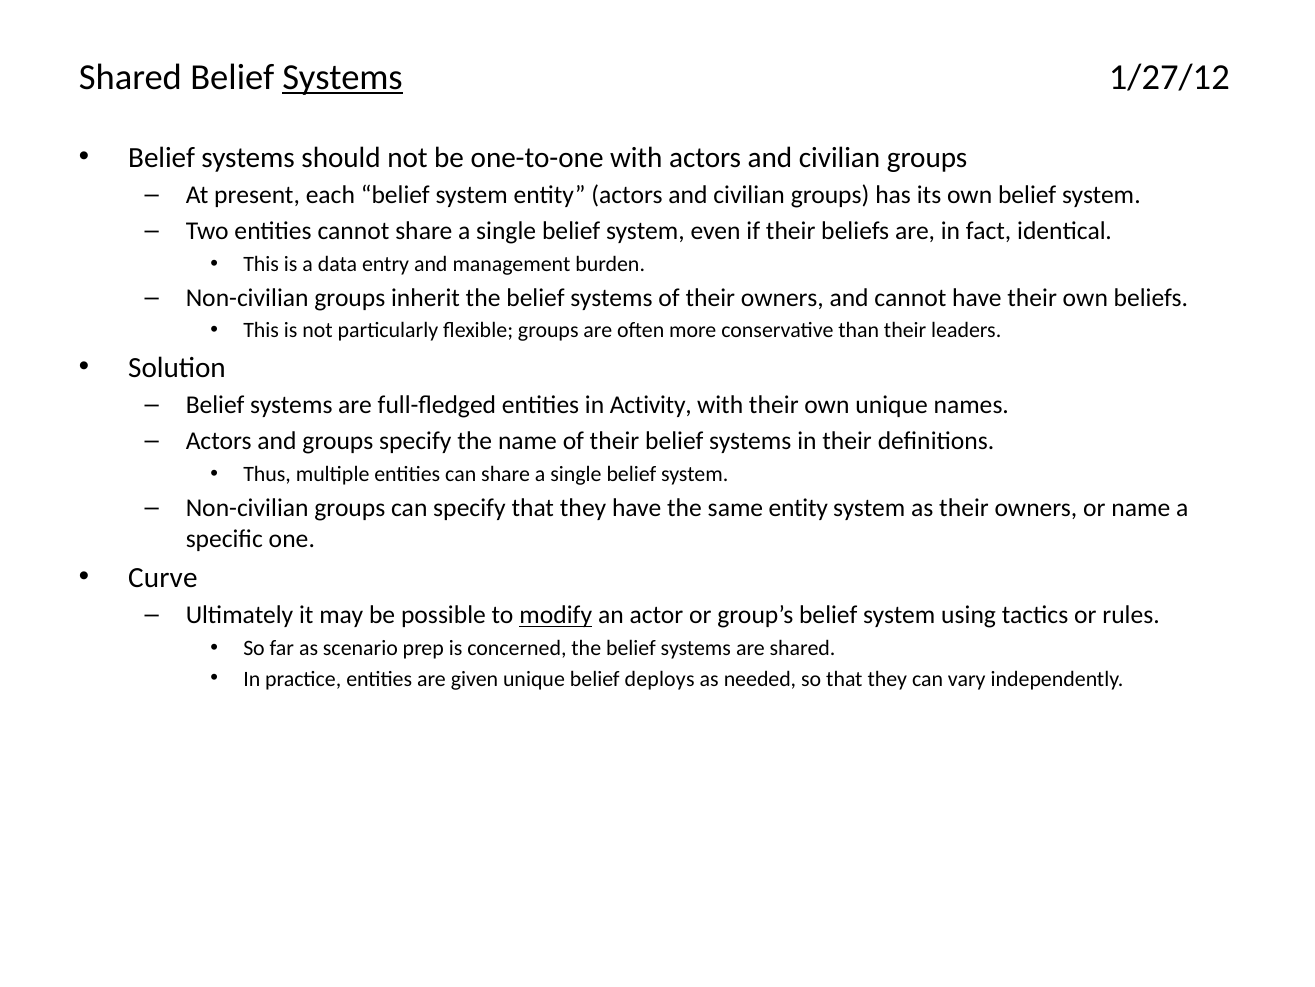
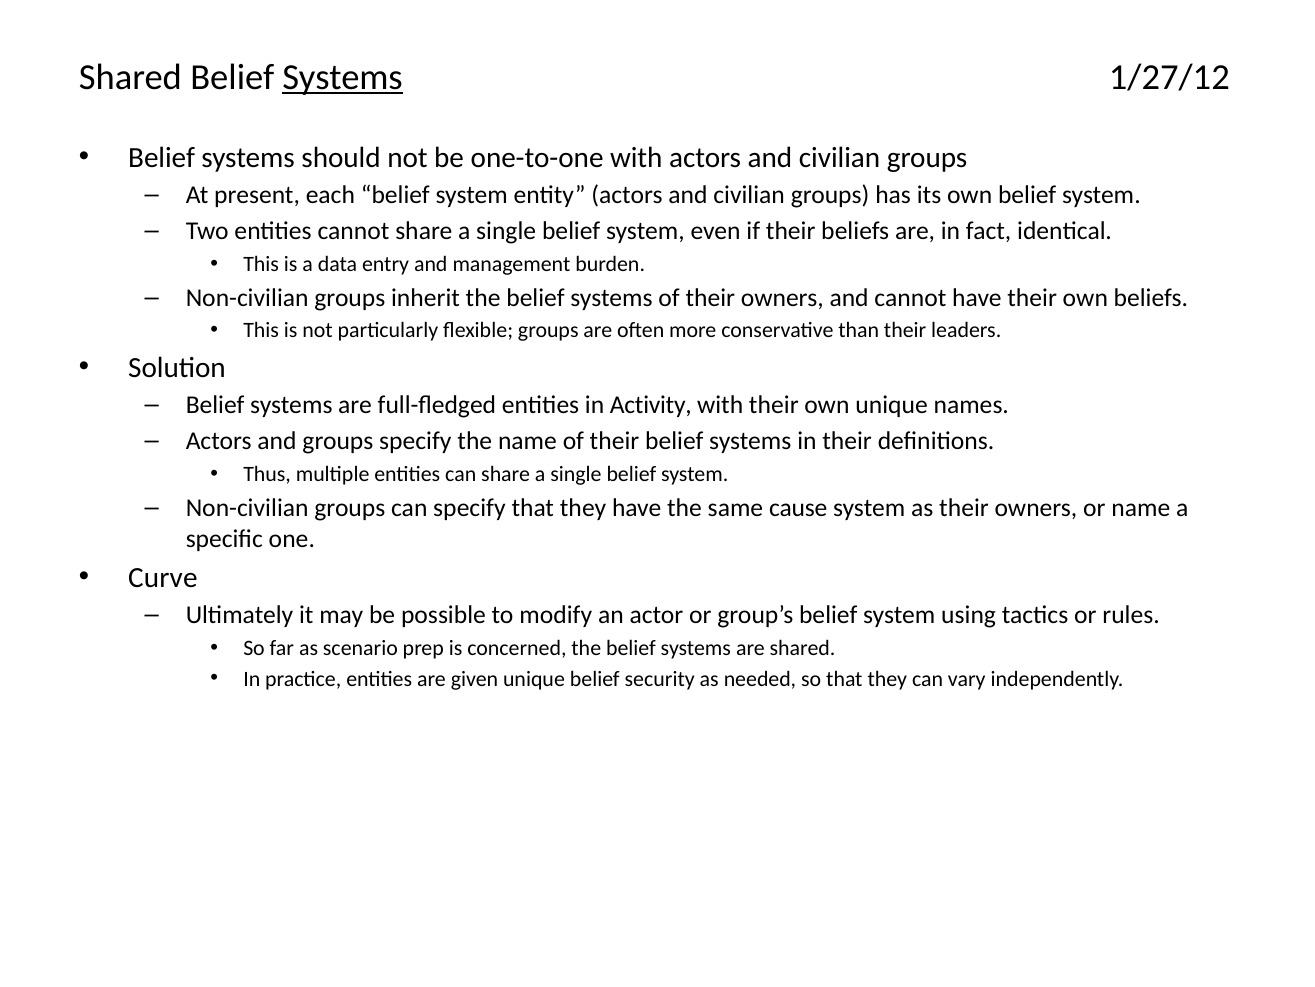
same entity: entity -> cause
modify underline: present -> none
deploys: deploys -> security
